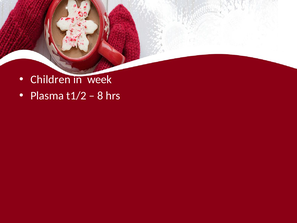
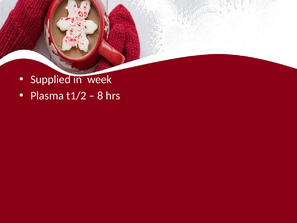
Children: Children -> Supplied
